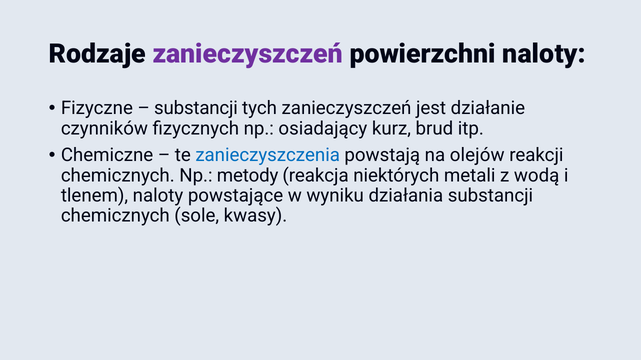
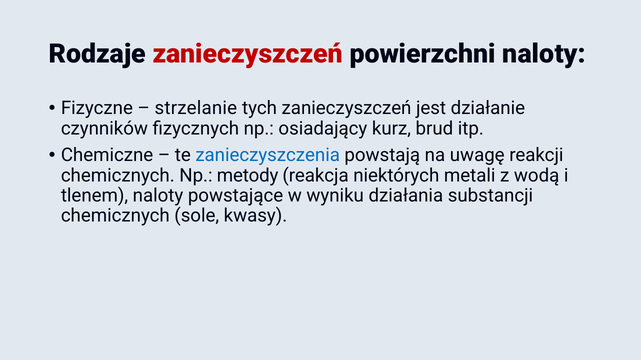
zanieczyszczeń at (248, 54) colour: purple -> red
substancji at (196, 108): substancji -> strzelanie
olejów: olejów -> uwagę
